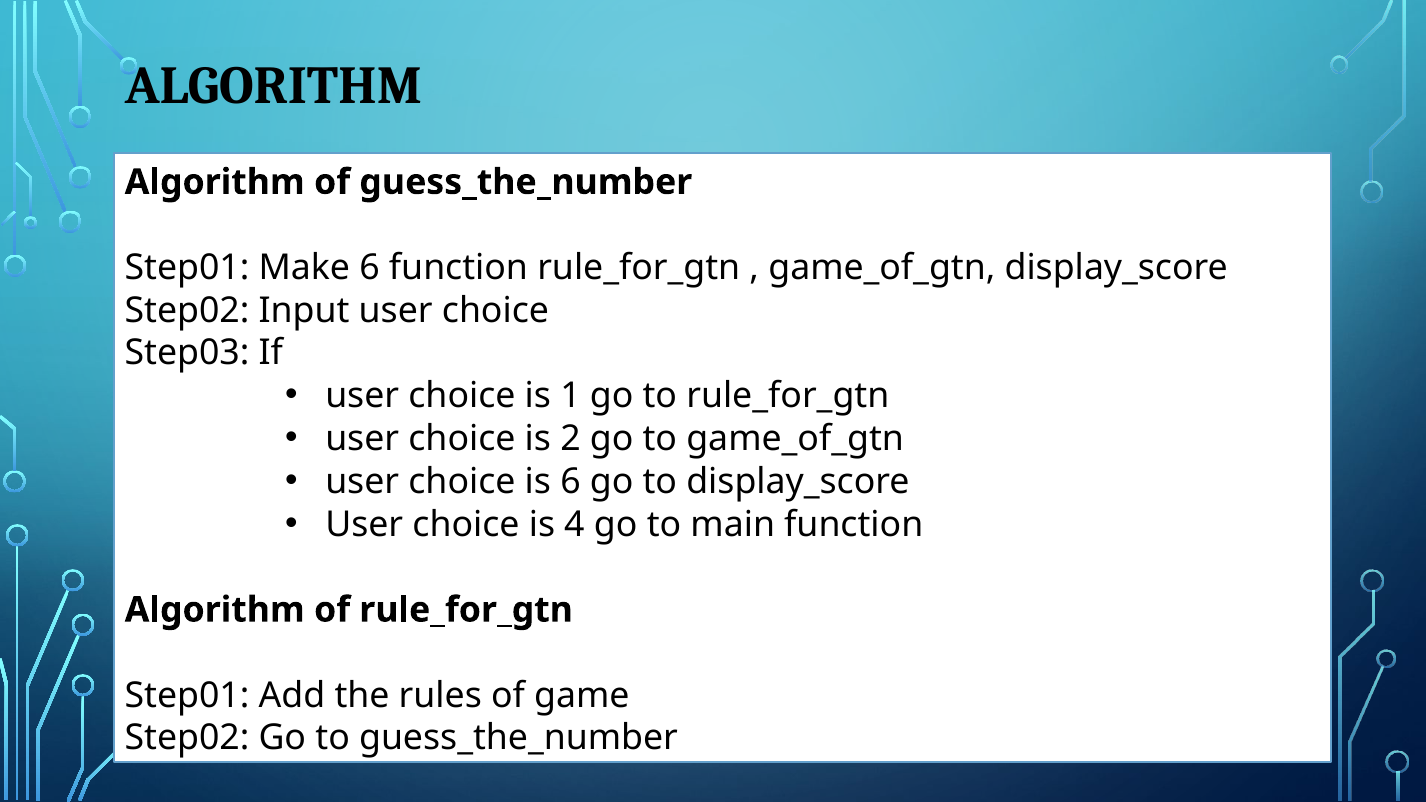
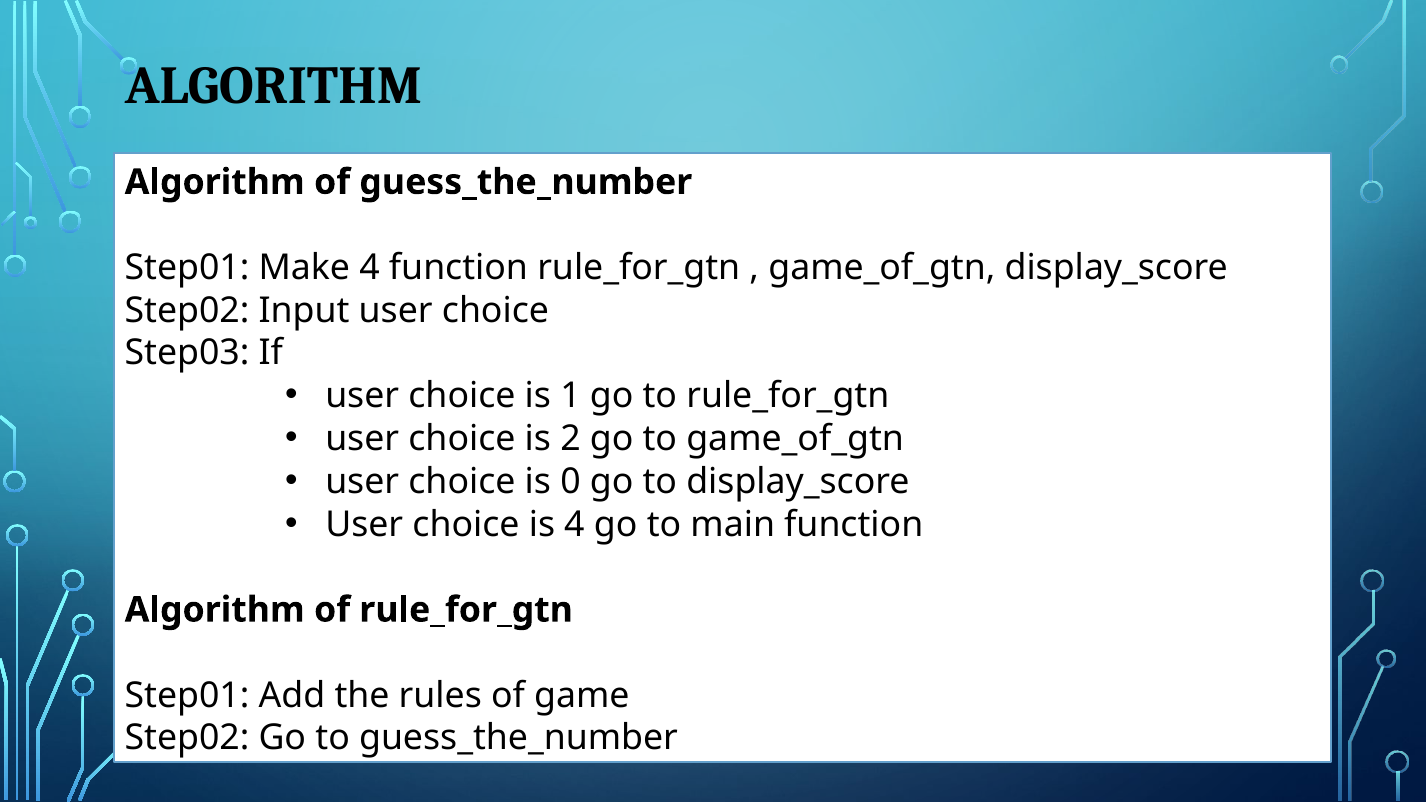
Make 6: 6 -> 4
is 6: 6 -> 0
